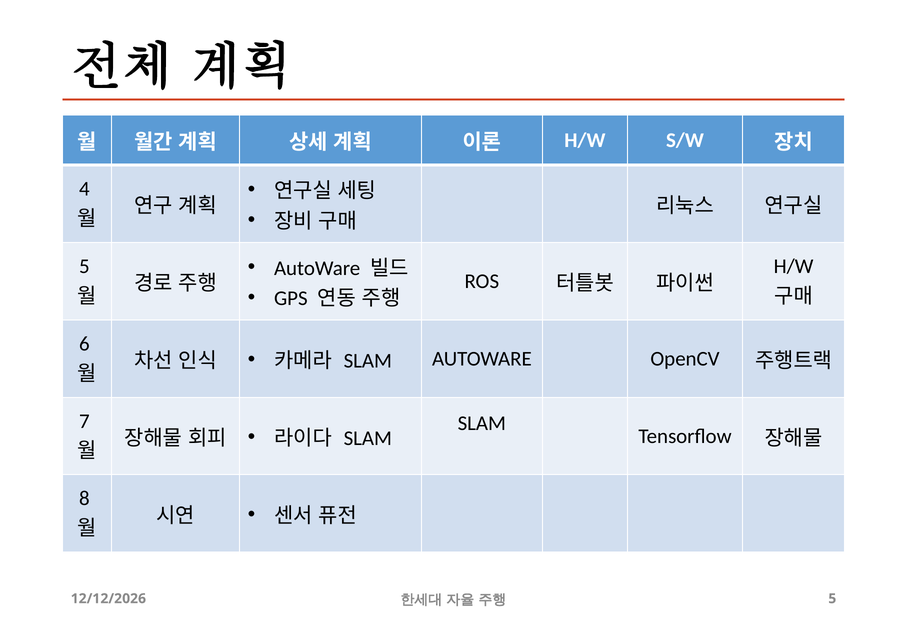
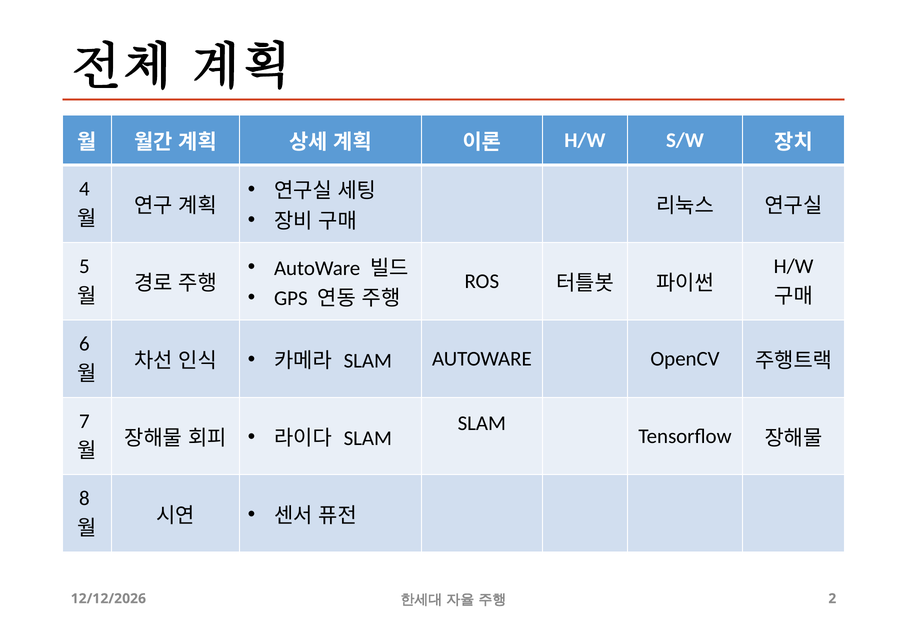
5 at (832, 599): 5 -> 2
